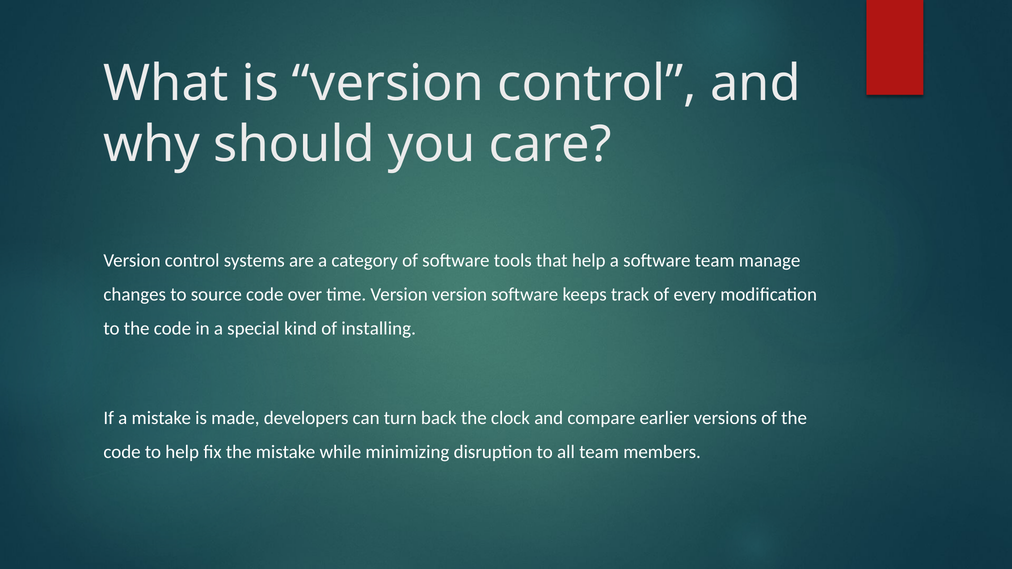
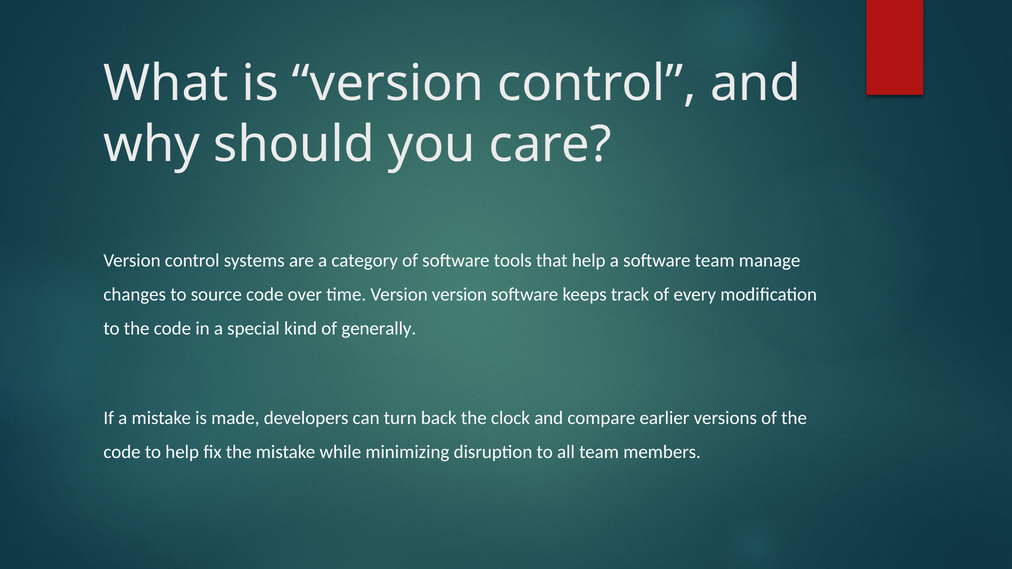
installing: installing -> generally
